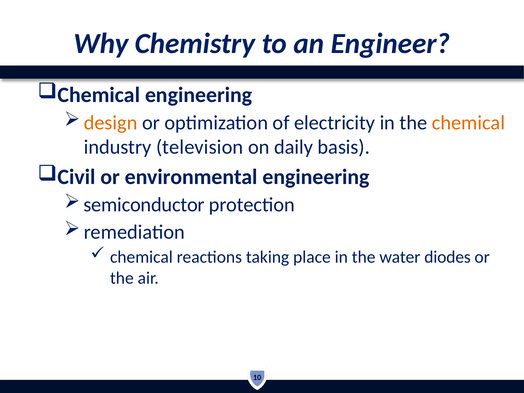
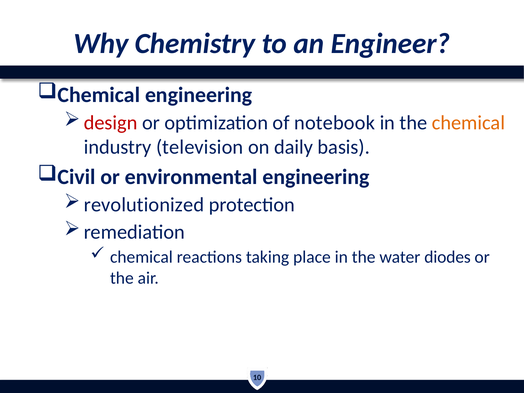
design colour: orange -> red
electricity: electricity -> notebook
semiconductor: semiconductor -> revolutionized
